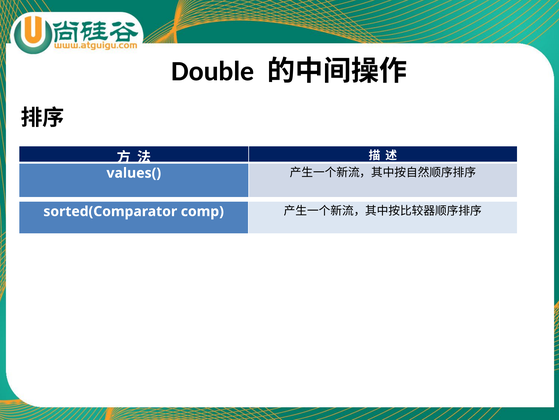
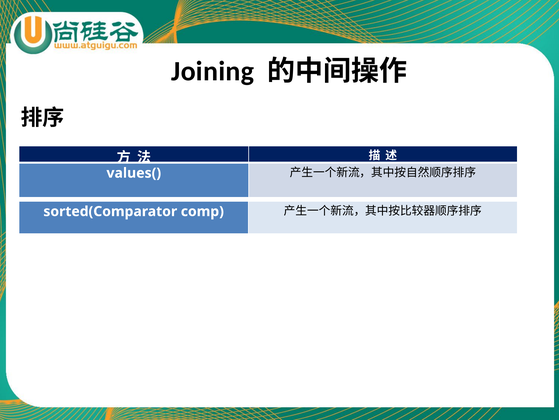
Double: Double -> Joining
